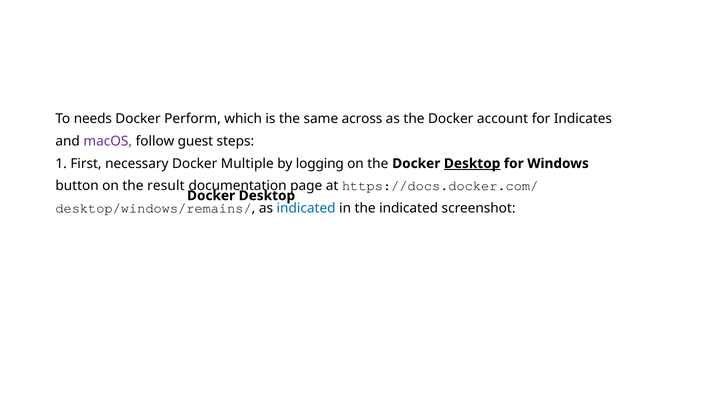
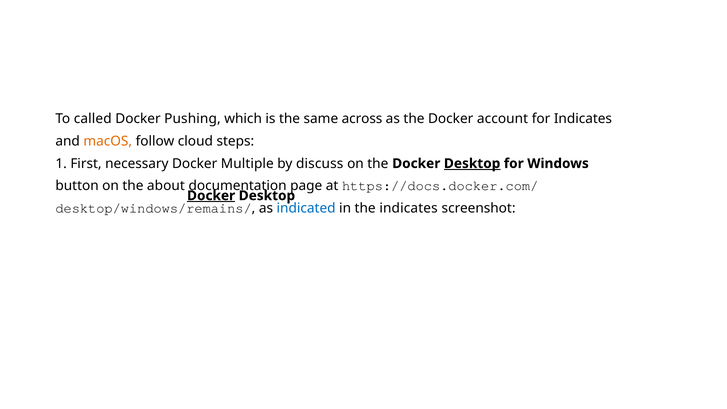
needs: needs -> called
Perform: Perform -> Pushing
macOS colour: purple -> orange
guest: guest -> cloud
logging: logging -> discuss
result: result -> about
Docker at (211, 196) underline: none -> present
the indicated: indicated -> indicates
